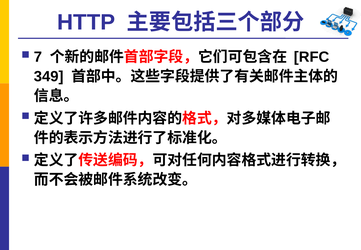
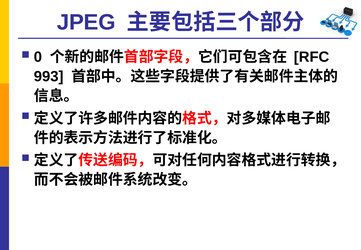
HTTP: HTTP -> JPEG
7: 7 -> 0
349: 349 -> 993
